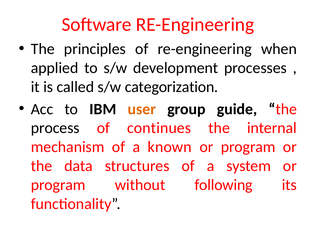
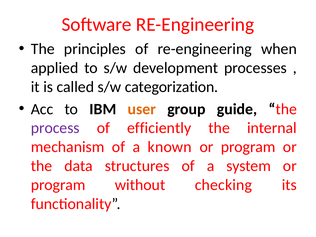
process colour: black -> purple
continues: continues -> efficiently
following: following -> checking
